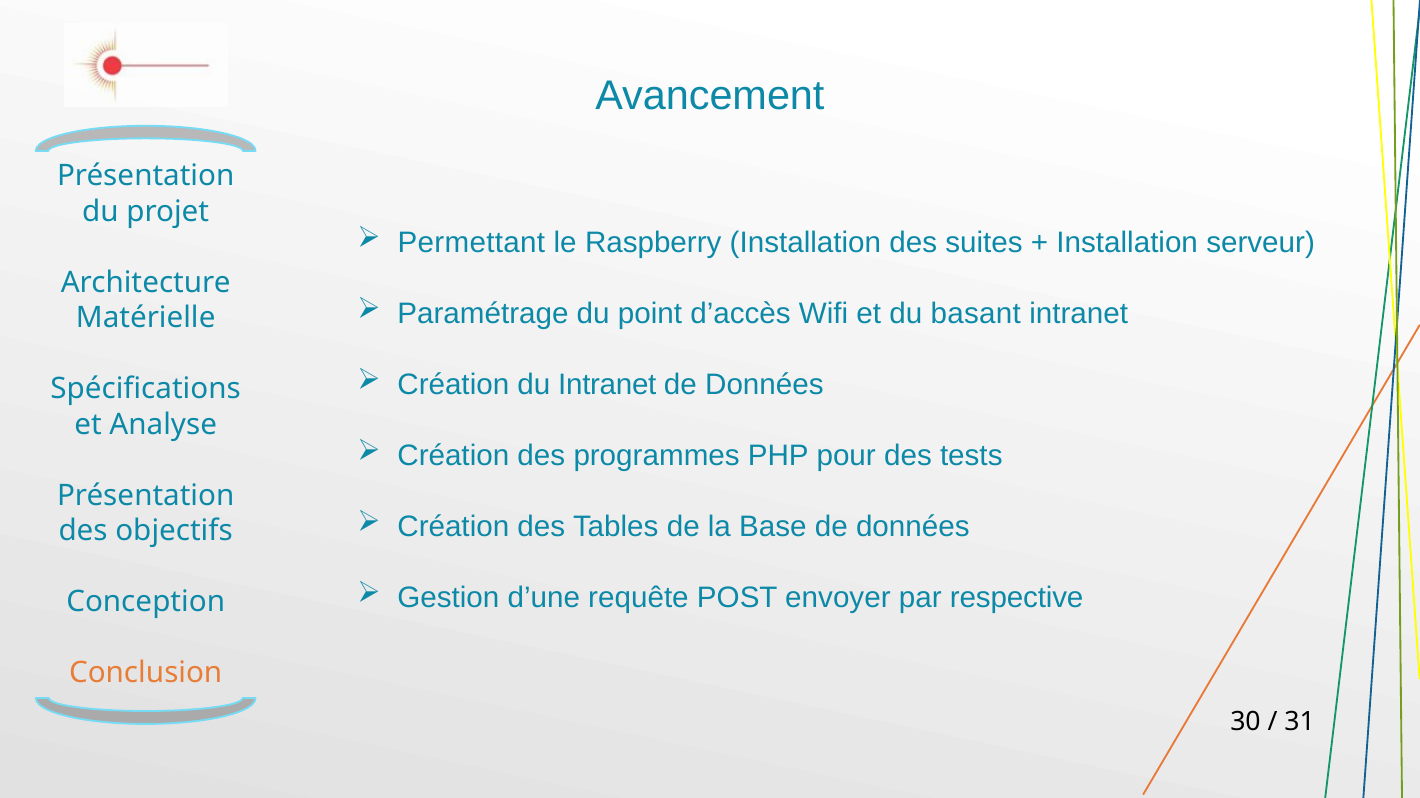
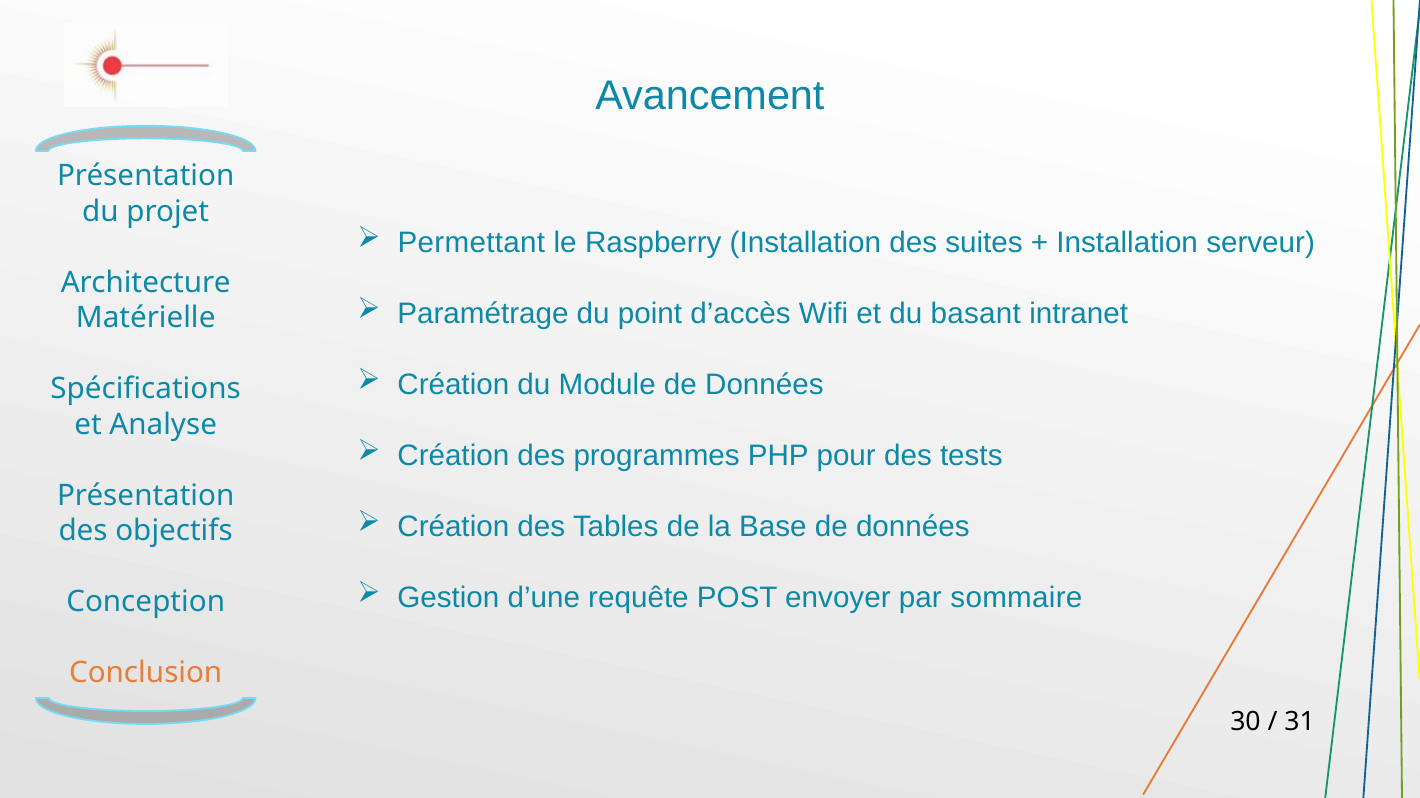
du Intranet: Intranet -> Module
respective: respective -> sommaire
